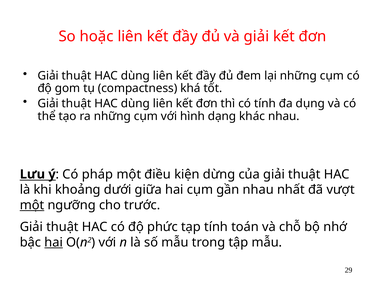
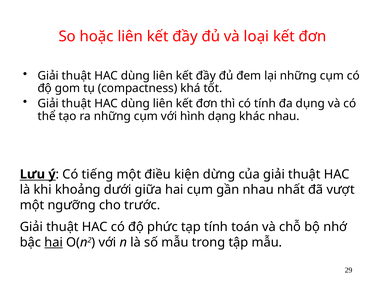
và giải: giải -> loại
pháp: pháp -> tiếng
một at (32, 205) underline: present -> none
